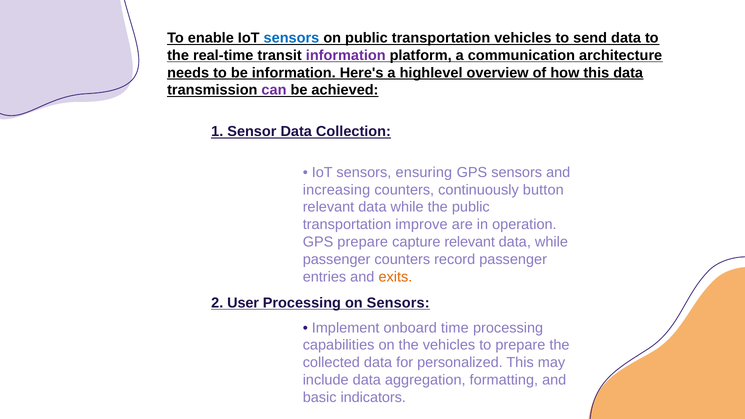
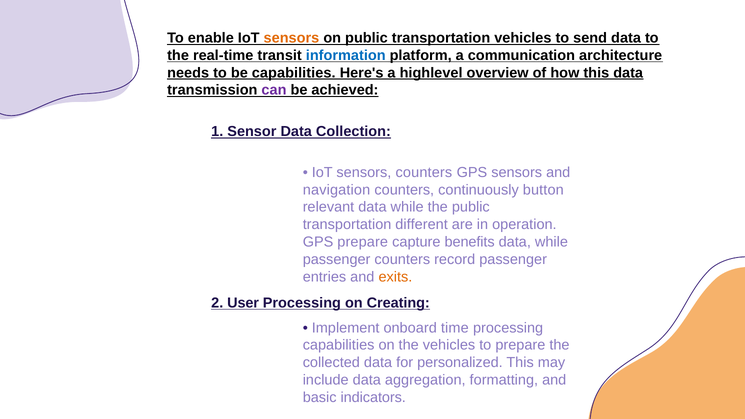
sensors at (291, 38) colour: blue -> orange
information at (346, 55) colour: purple -> blue
be information: information -> capabilities
sensors ensuring: ensuring -> counters
increasing: increasing -> navigation
improve: improve -> different
capture relevant: relevant -> benefits
on Sensors: Sensors -> Creating
